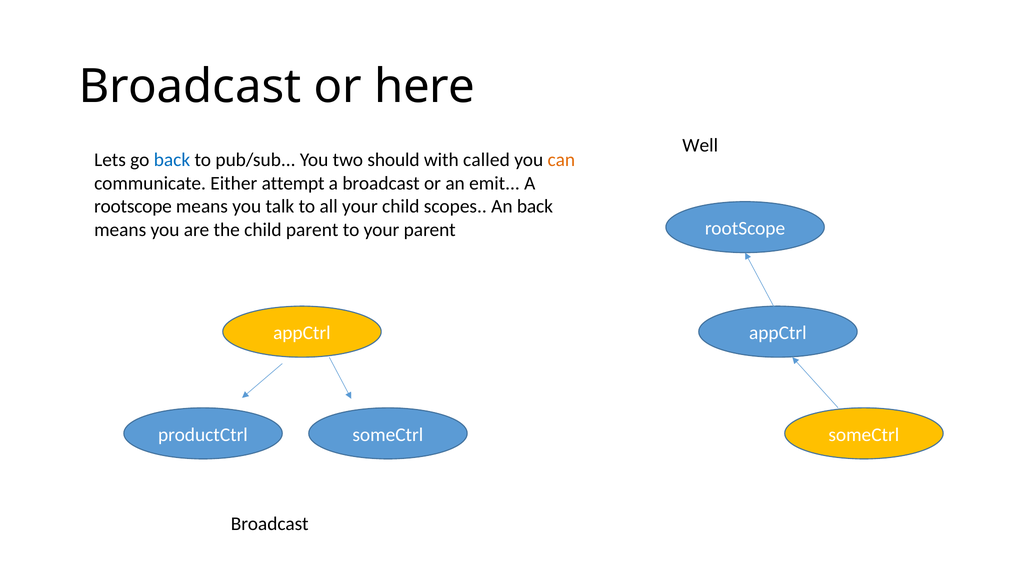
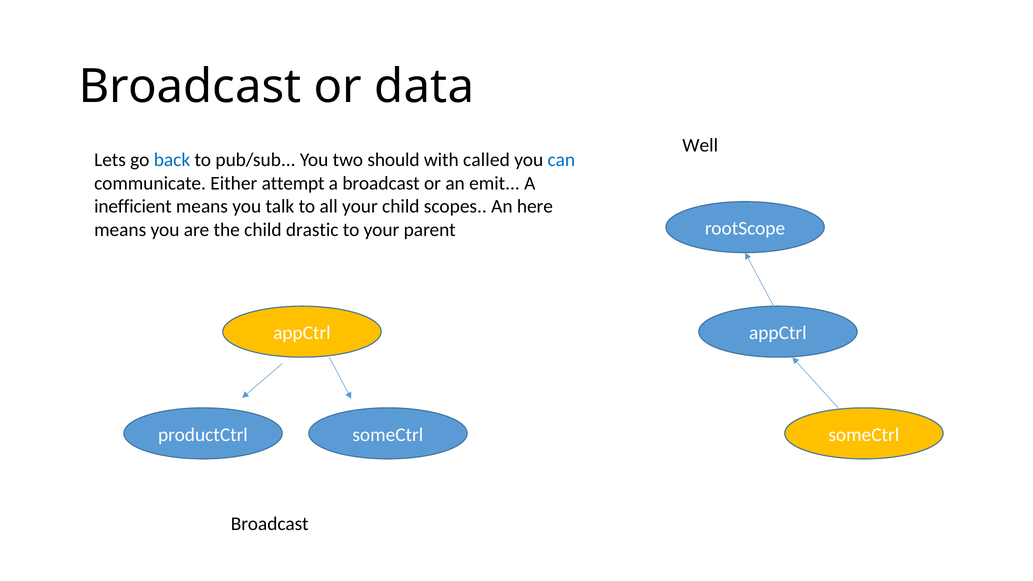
here: here -> data
can colour: orange -> blue
rootscope at (133, 206): rootscope -> inefficient
An back: back -> here
child parent: parent -> drastic
